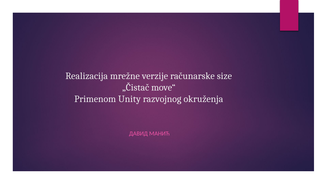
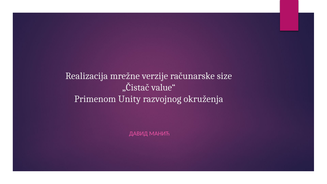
move“: move“ -> value“
